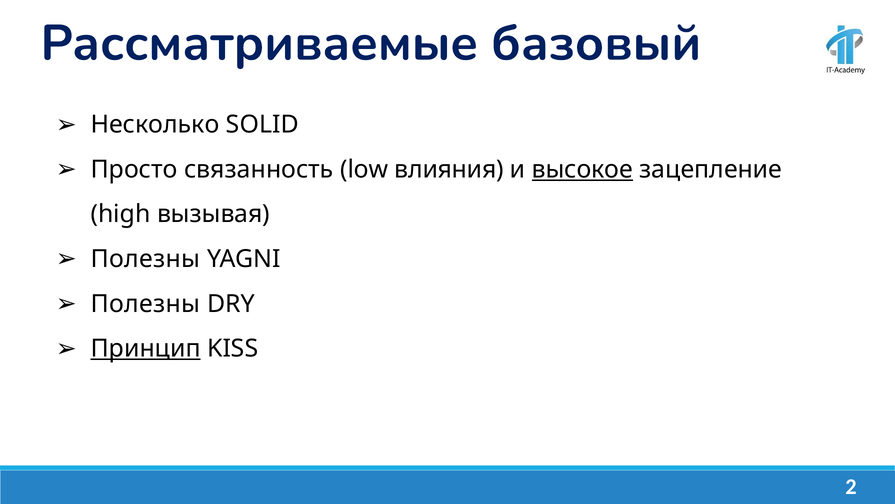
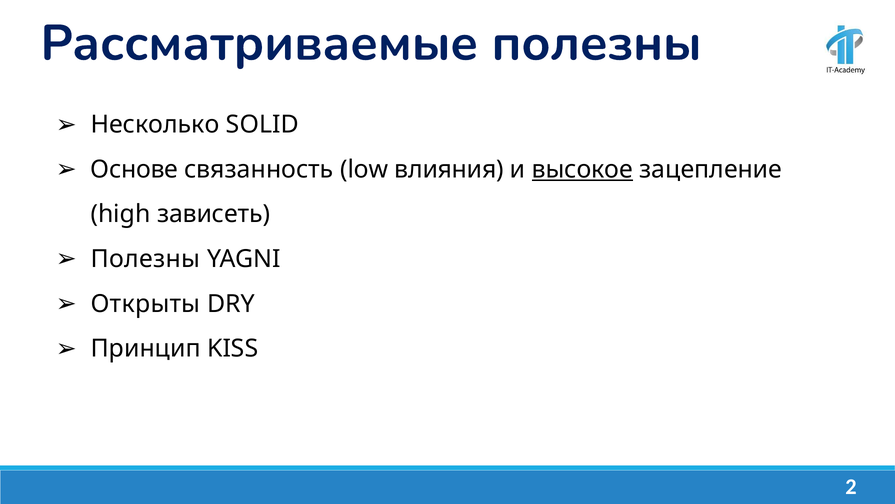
Рассматриваемые базовый: базовый -> полезны
Просто: Просто -> Основе
вызывая: вызывая -> зависеть
Полезны at (146, 304): Полезны -> Открыты
Принцип underline: present -> none
